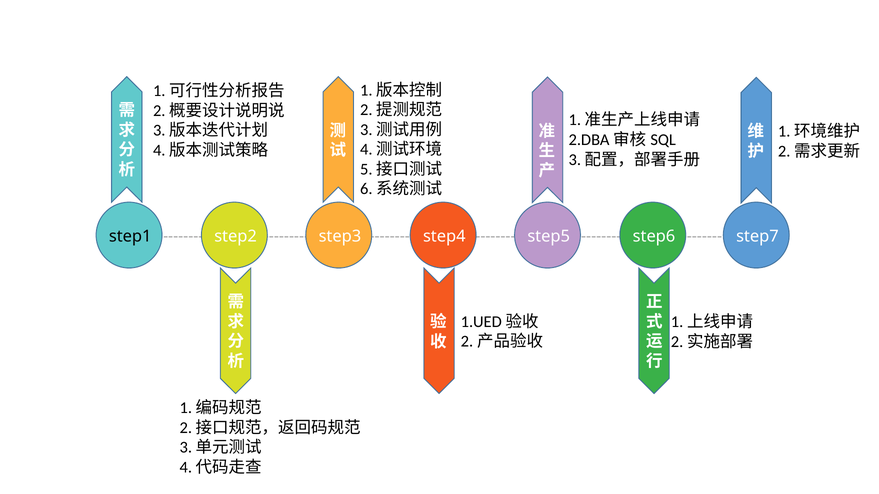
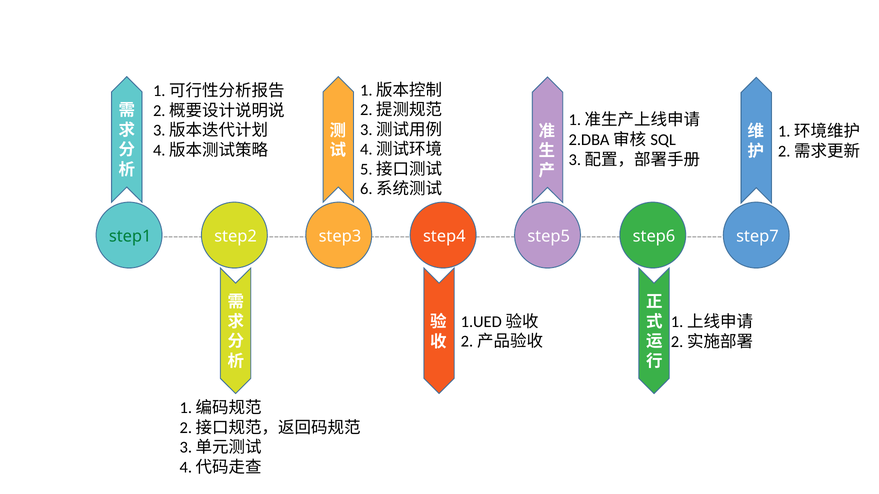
step1 colour: black -> green
